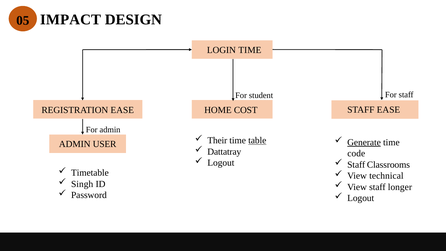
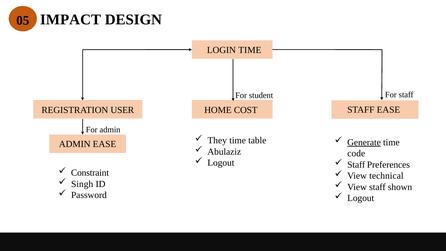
REGISTRATION EASE: EASE -> USER
Their: Their -> They
table underline: present -> none
ADMIN USER: USER -> EASE
Dattatray: Dattatray -> Abulaziz
Classrooms: Classrooms -> Preferences
Timetable: Timetable -> Constraint
longer: longer -> shown
